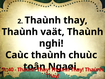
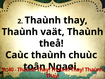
nghi: nghi -> theå
